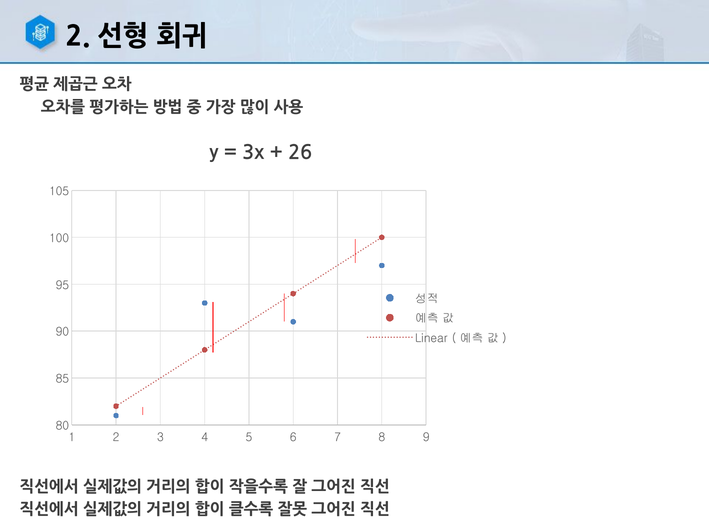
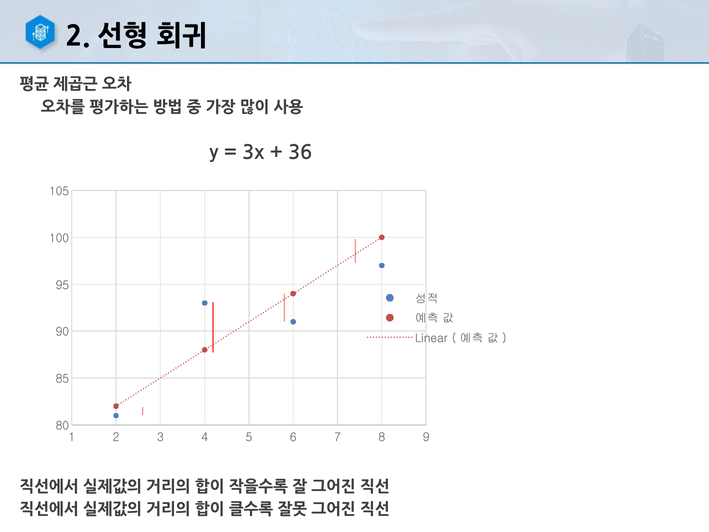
26: 26 -> 36
